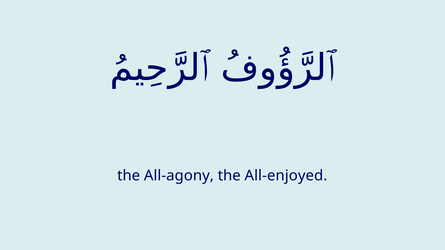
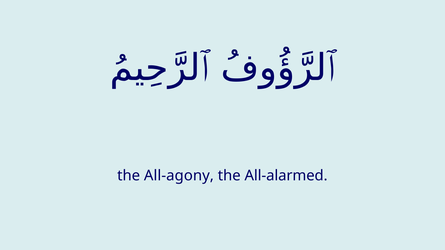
All-enjoyed: All-enjoyed -> All-alarmed
